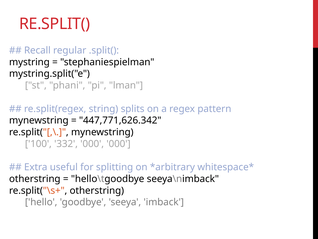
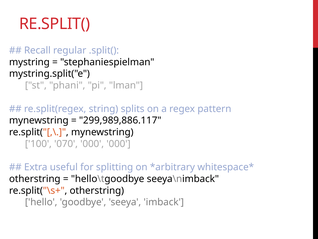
447,771,626.342: 447,771,626.342 -> 299,989,886.117
332: 332 -> 070
